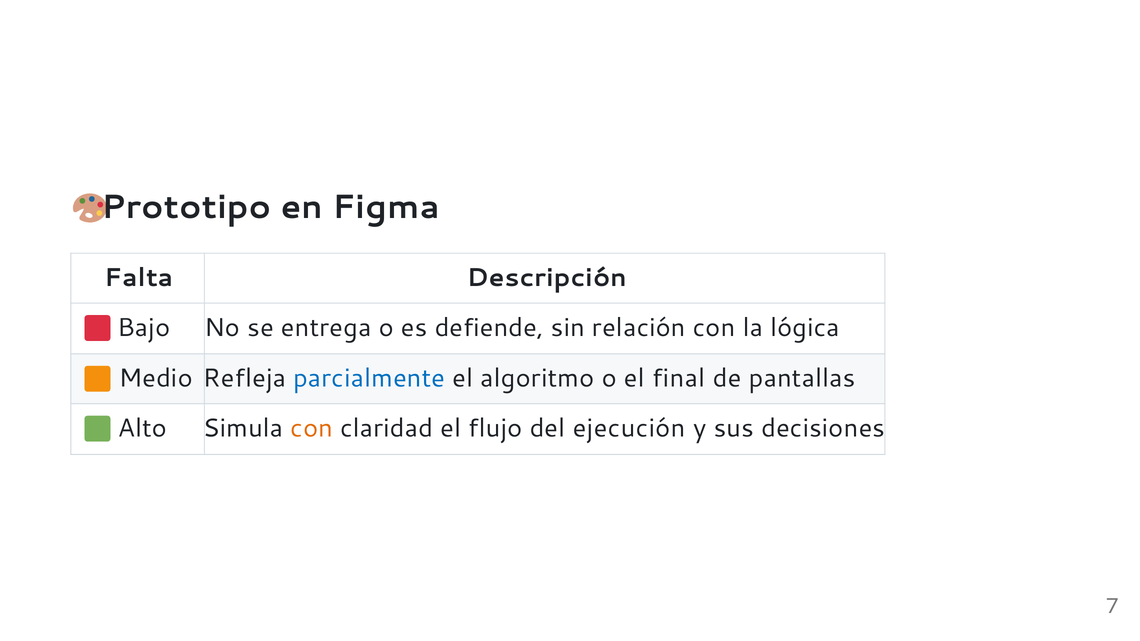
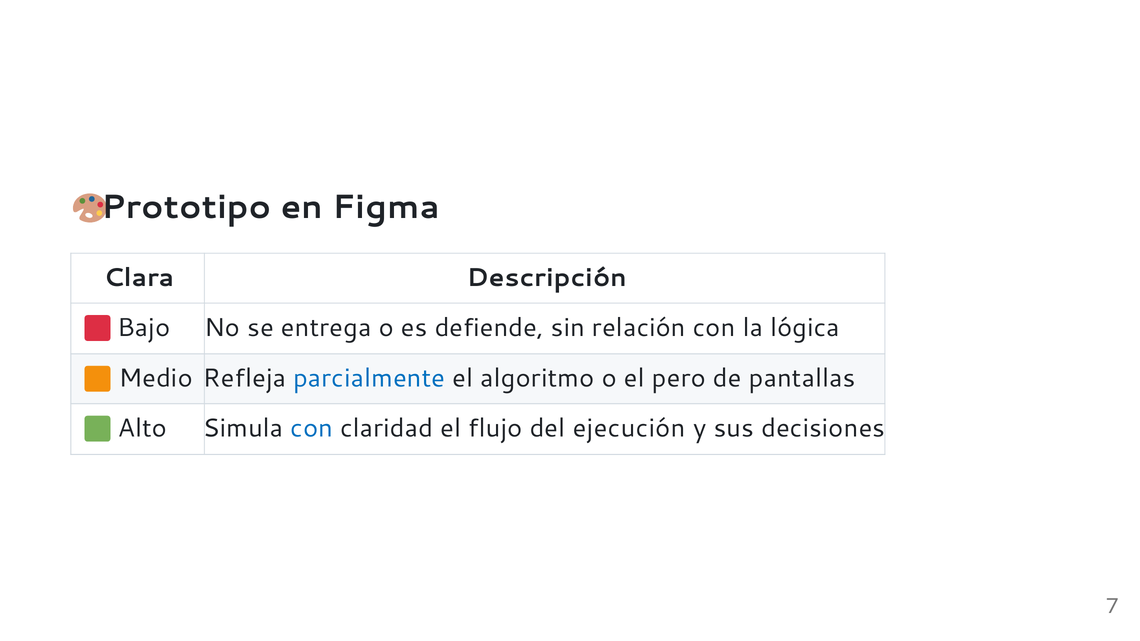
Falta: Falta -> Clara
final: final -> pero
con at (312, 428) colour: orange -> blue
